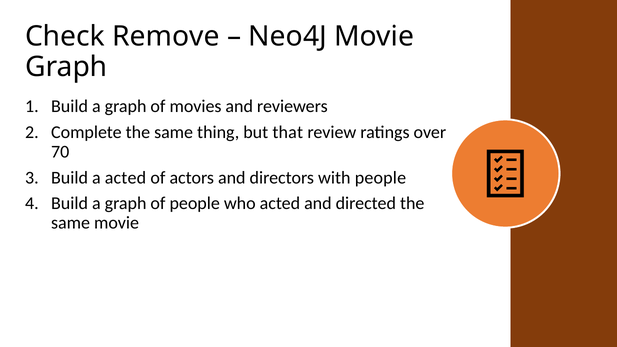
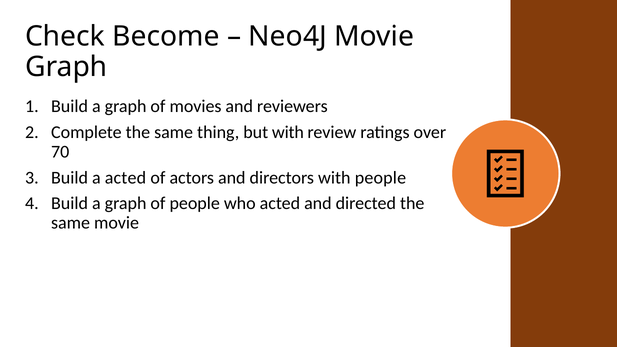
Remove: Remove -> Become
but that: that -> with
